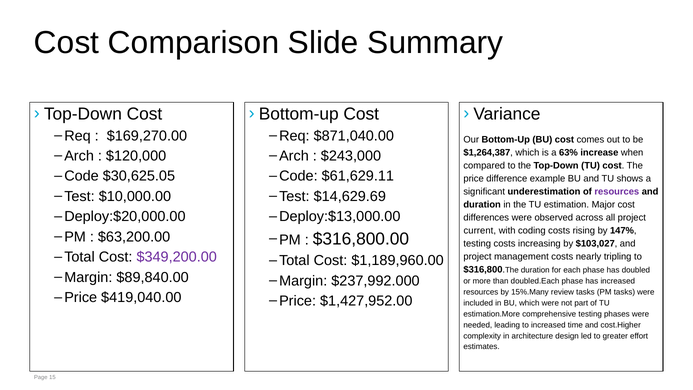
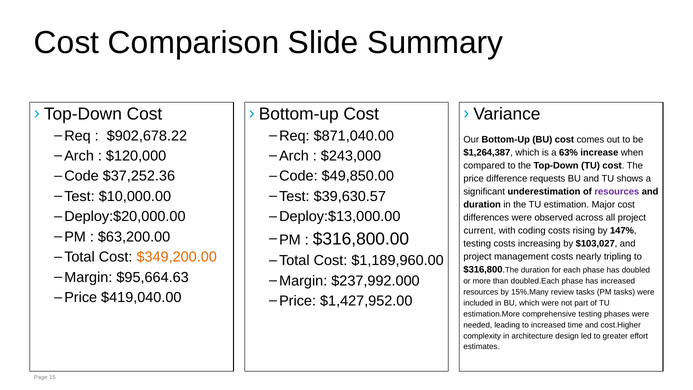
$169,270.00: $169,270.00 -> $902,678.22
$30,625.05: $30,625.05 -> $37,252.36
$61,629.11: $61,629.11 -> $49,850.00
example: example -> requests
$14,629.69: $14,629.69 -> $39,630.57
$349,200.00 colour: purple -> orange
$89,840.00: $89,840.00 -> $95,664.63
